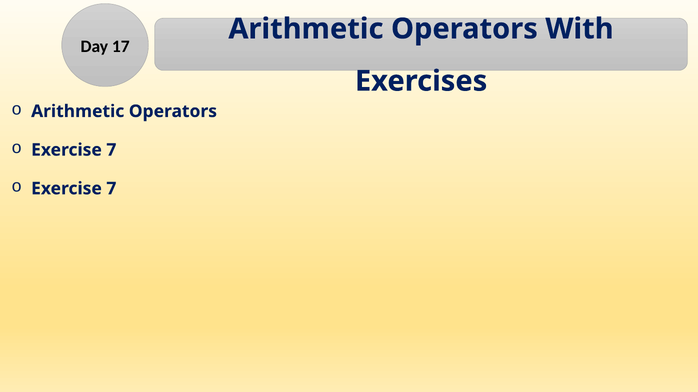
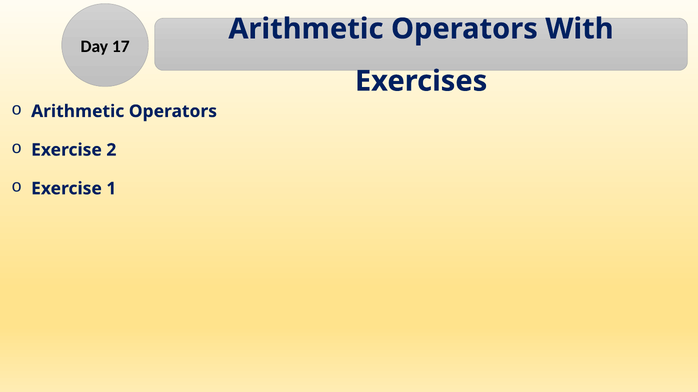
7 at (111, 150): 7 -> 2
7 at (111, 189): 7 -> 1
